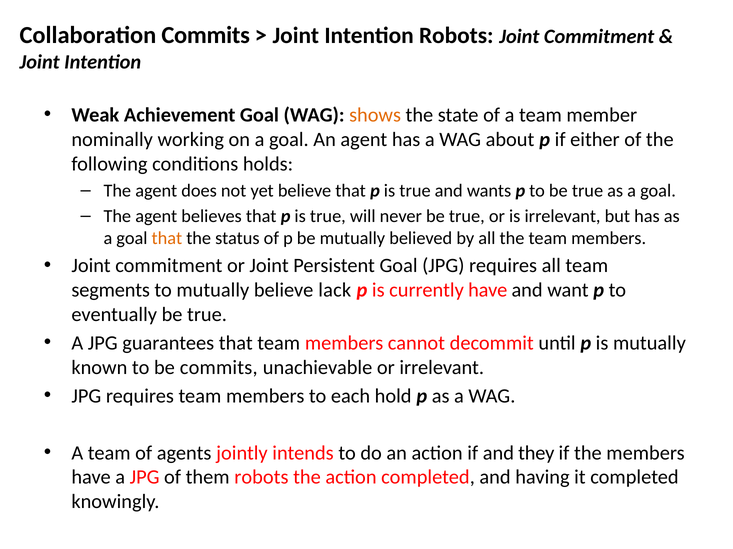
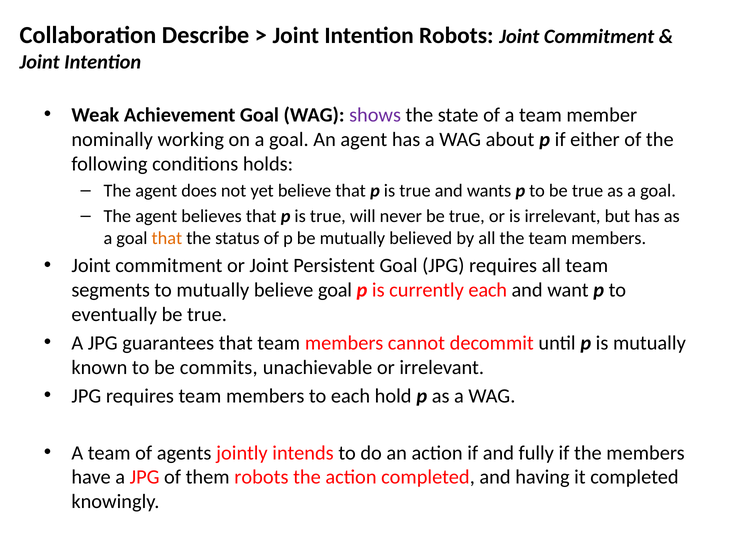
Collaboration Commits: Commits -> Describe
shows colour: orange -> purple
believe lack: lack -> goal
currently have: have -> each
they: they -> fully
